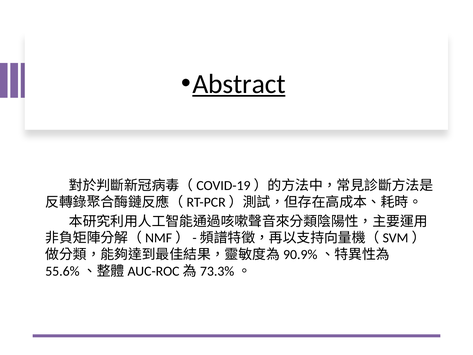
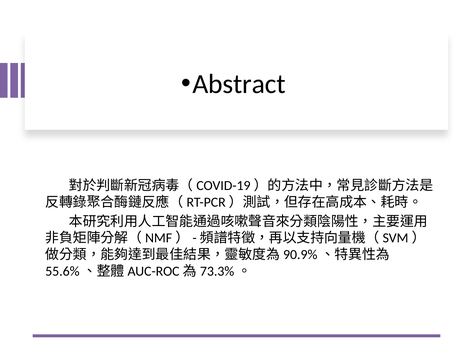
Abstract underline: present -> none
